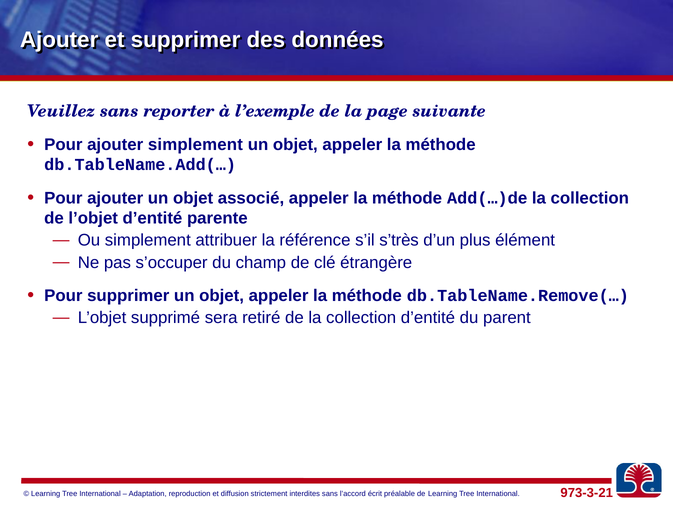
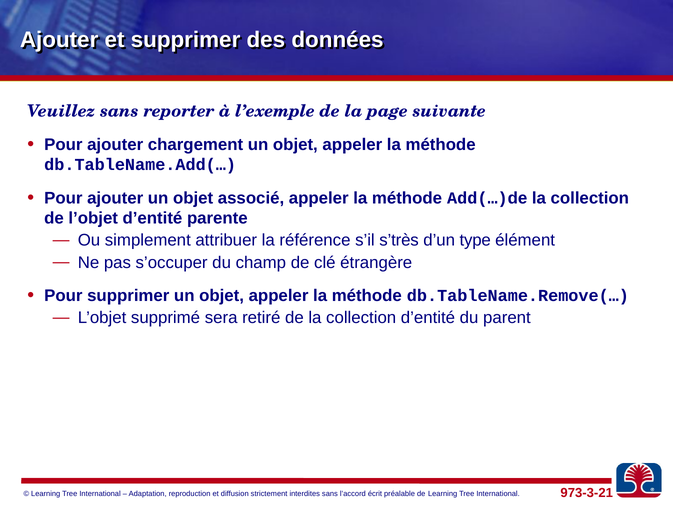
ajouter simplement: simplement -> chargement
plus: plus -> type
